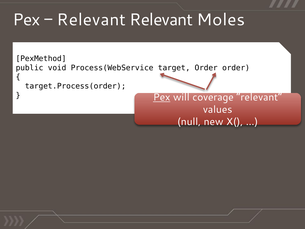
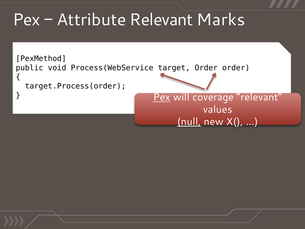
Pex Relevant: Relevant -> Attribute
Moles: Moles -> Marks
null underline: none -> present
